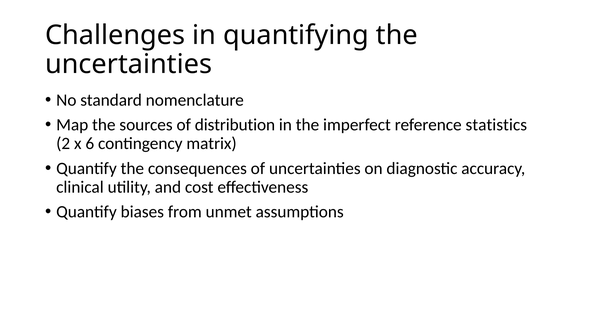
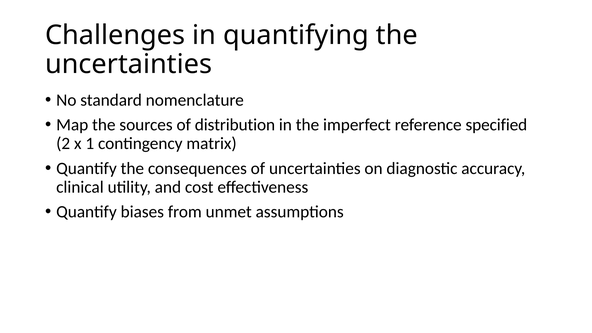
statistics: statistics -> specified
6: 6 -> 1
